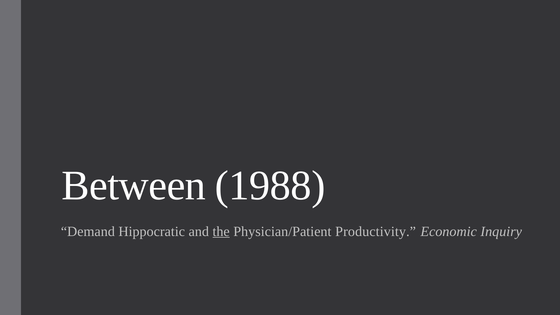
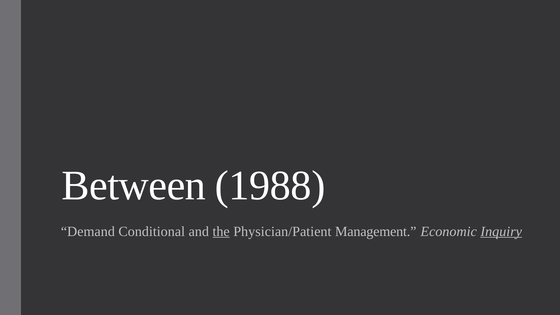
Hippocratic: Hippocratic -> Conditional
Productivity: Productivity -> Management
Inquiry underline: none -> present
